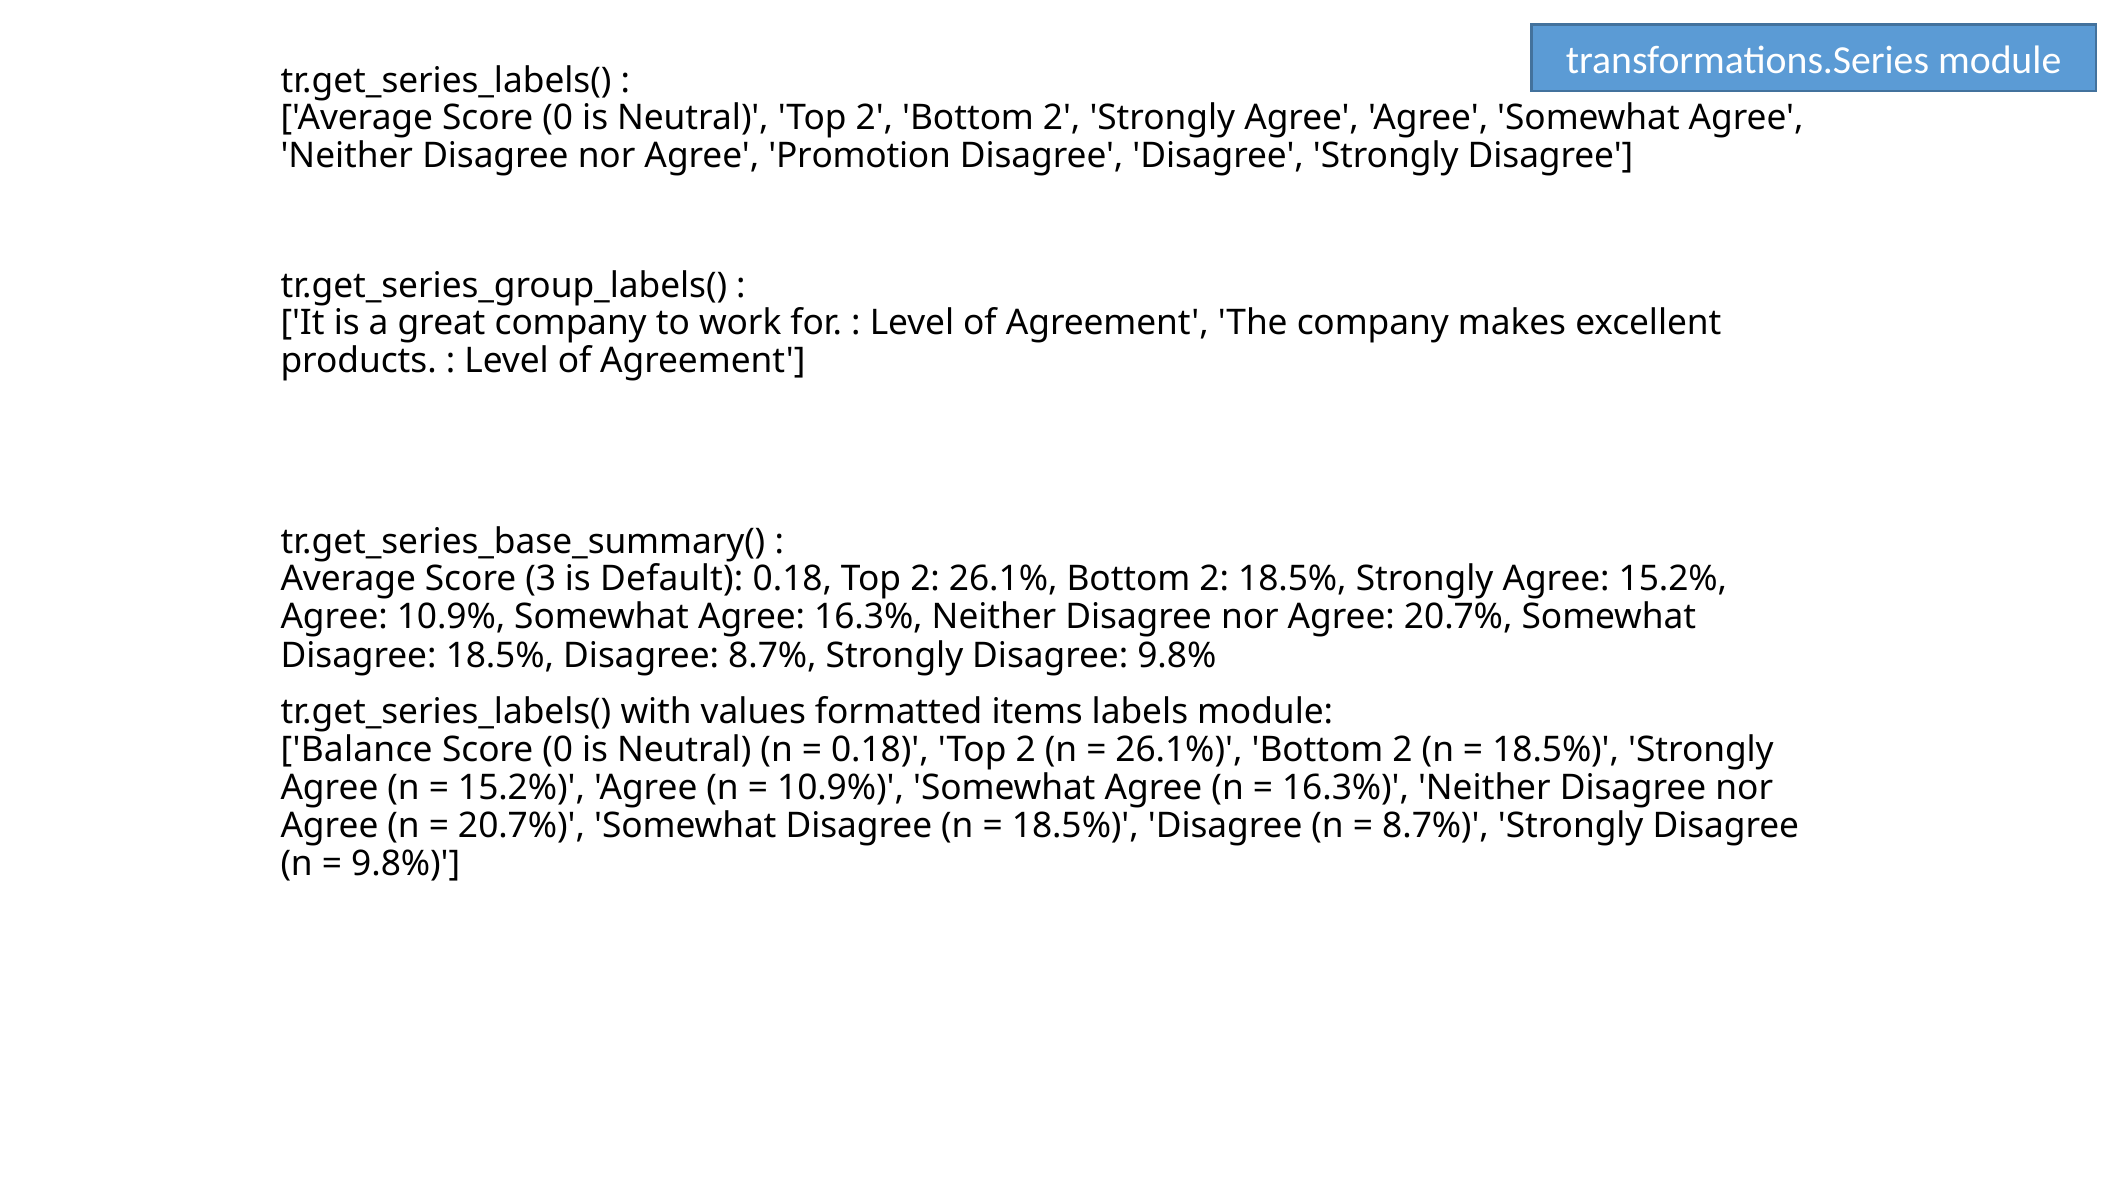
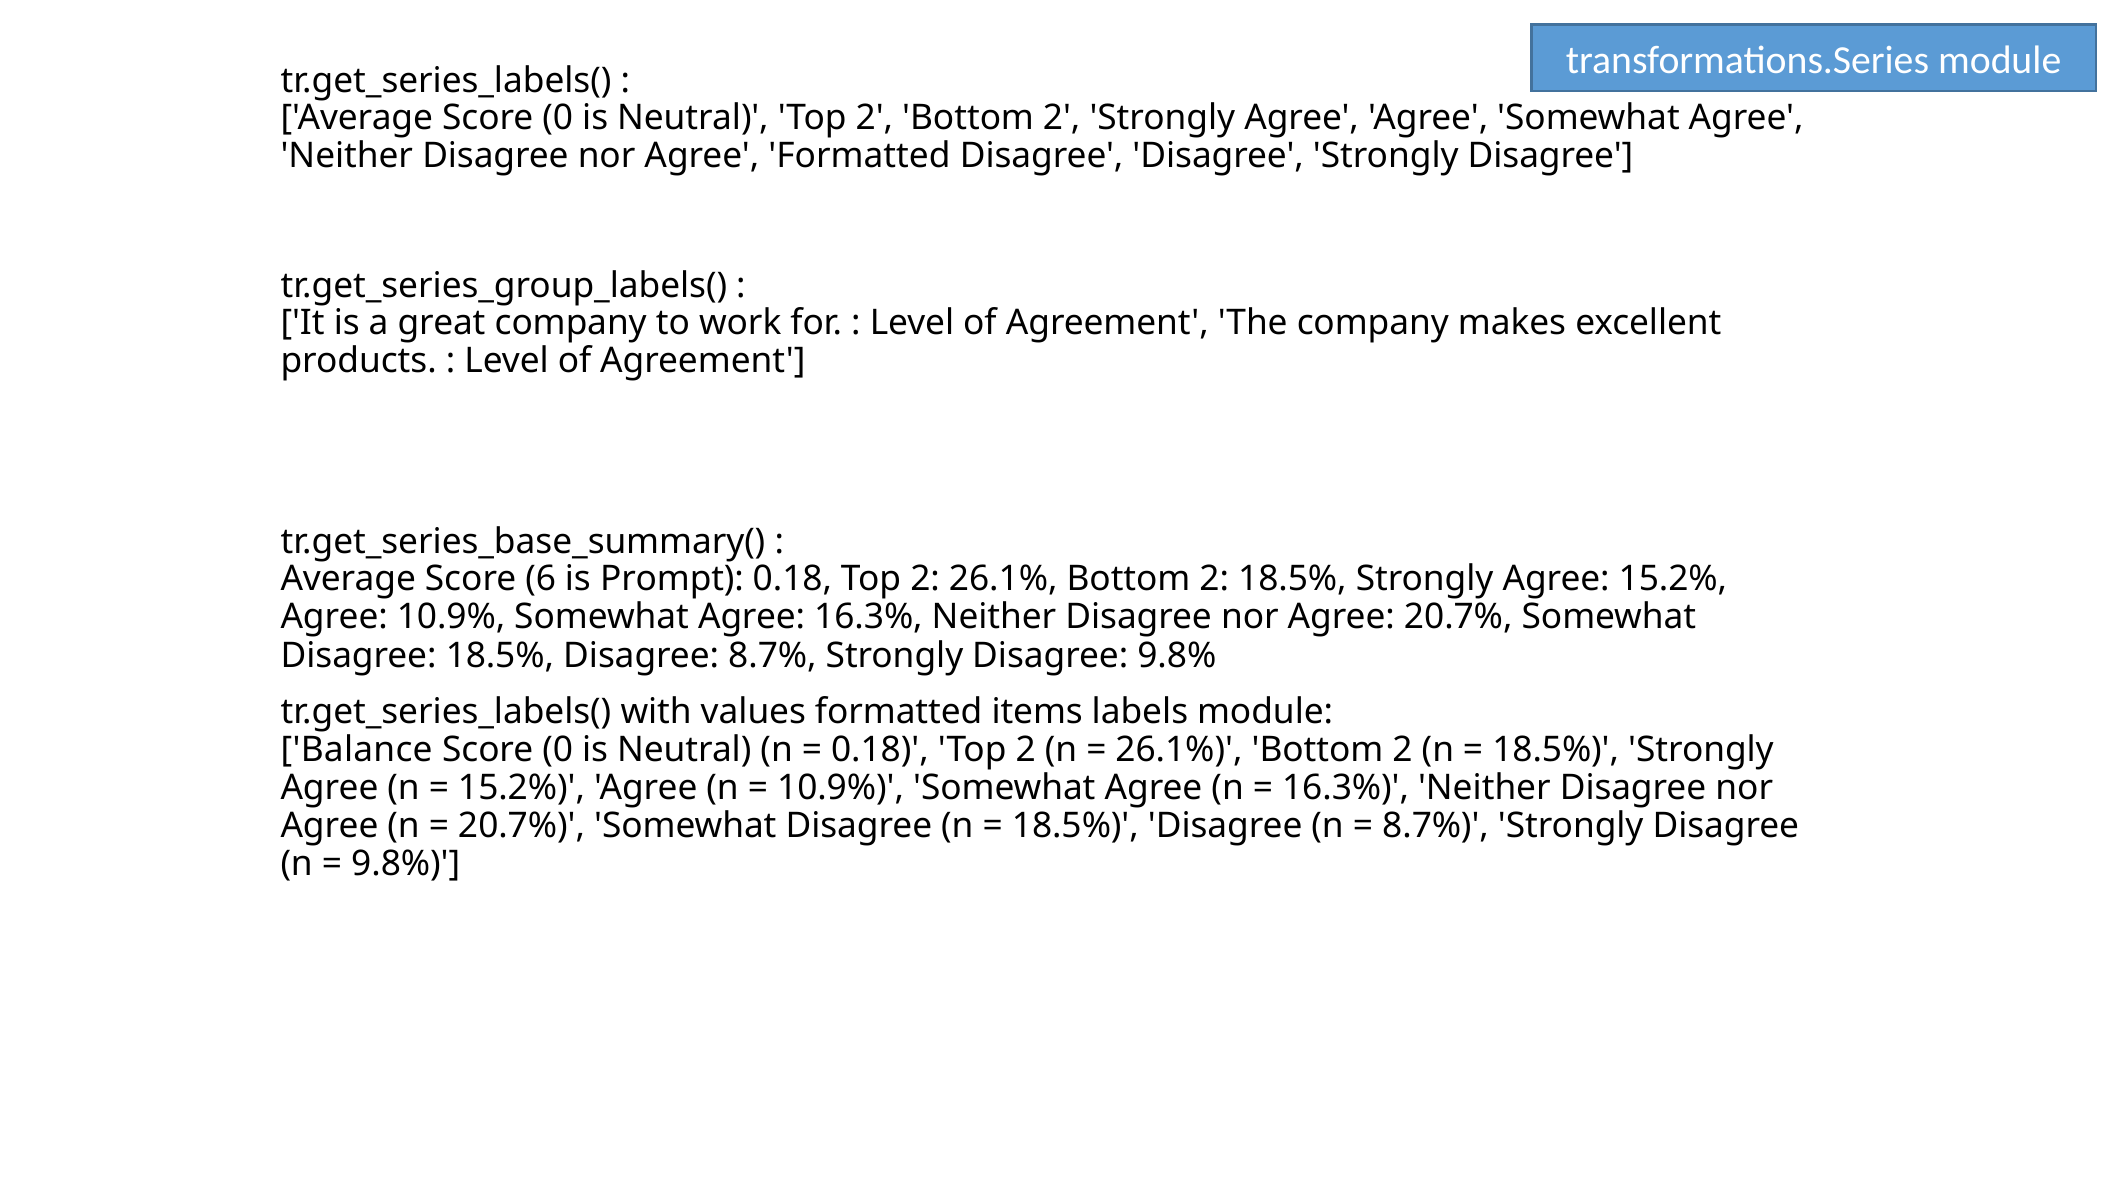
Agree Promotion: Promotion -> Formatted
3: 3 -> 6
Default: Default -> Prompt
